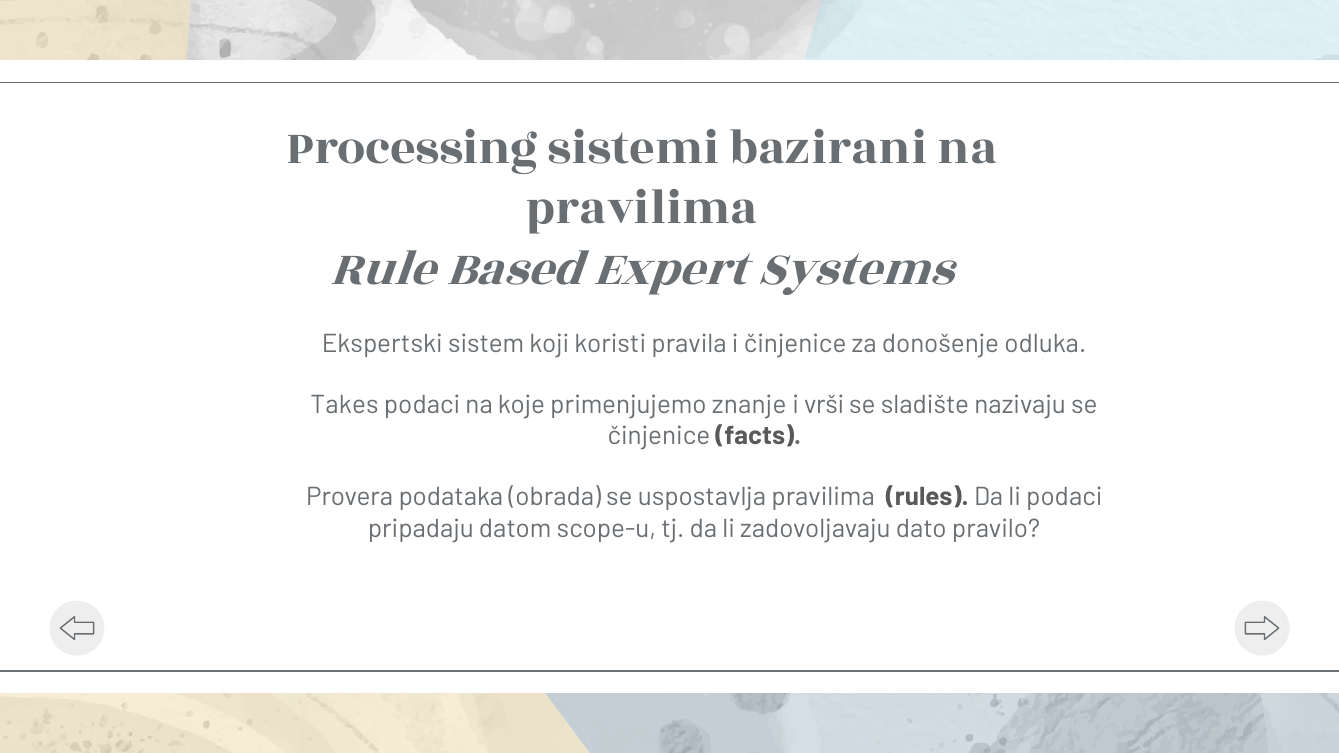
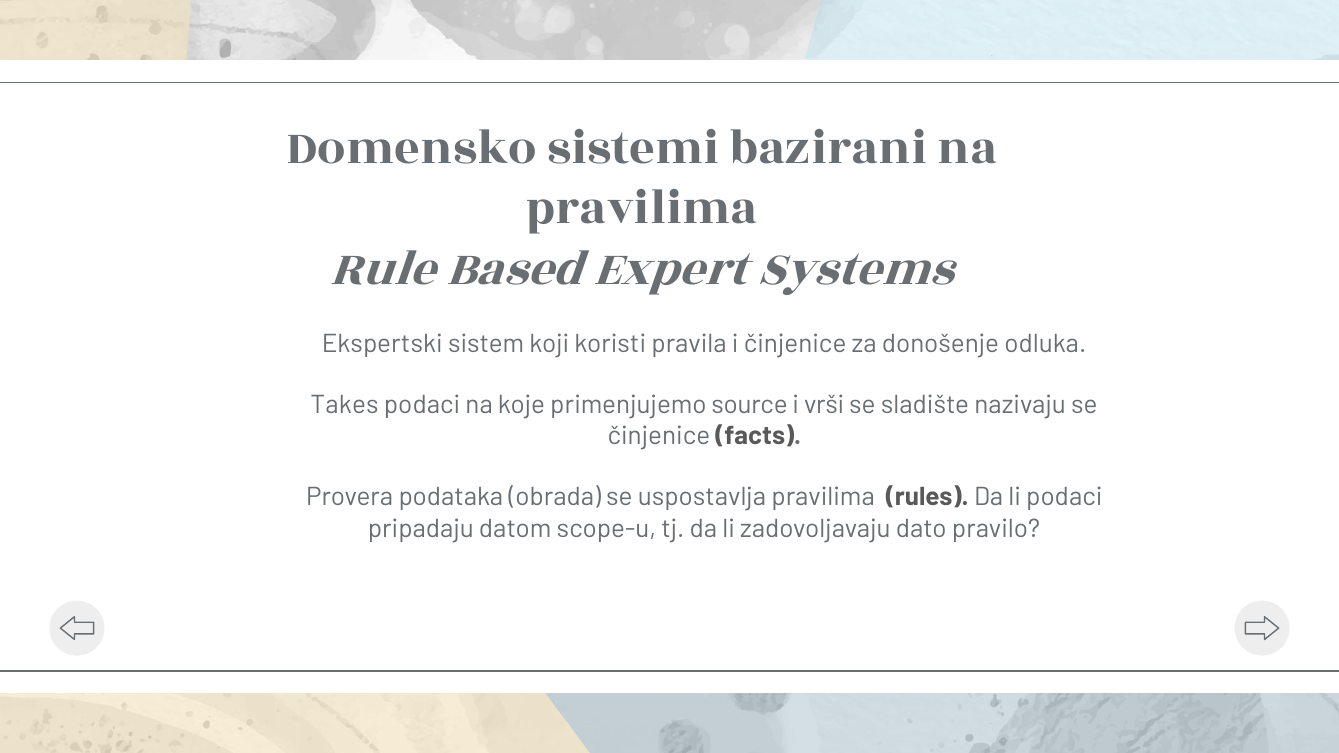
Processing: Processing -> Domensko
znanje: znanje -> source
